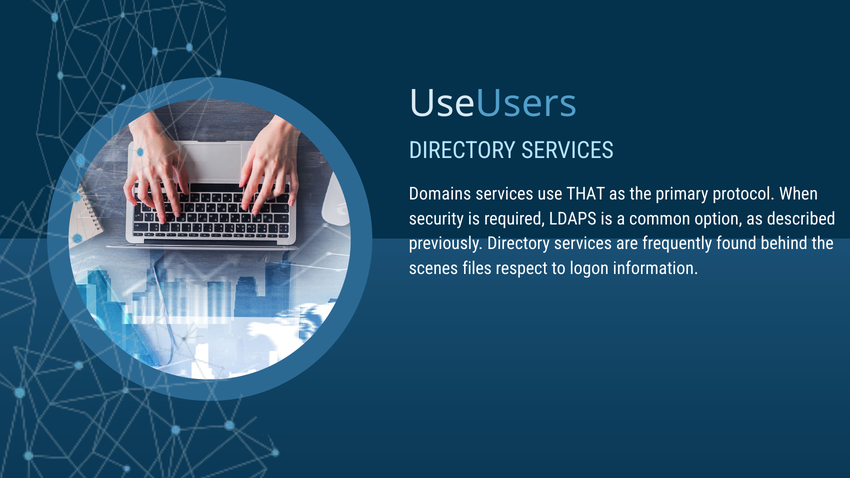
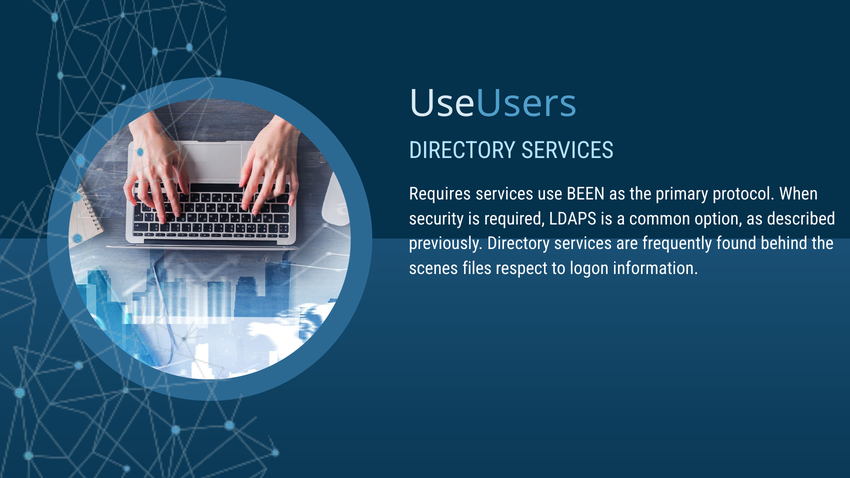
Domains: Domains -> Requires
THAT: THAT -> BEEN
